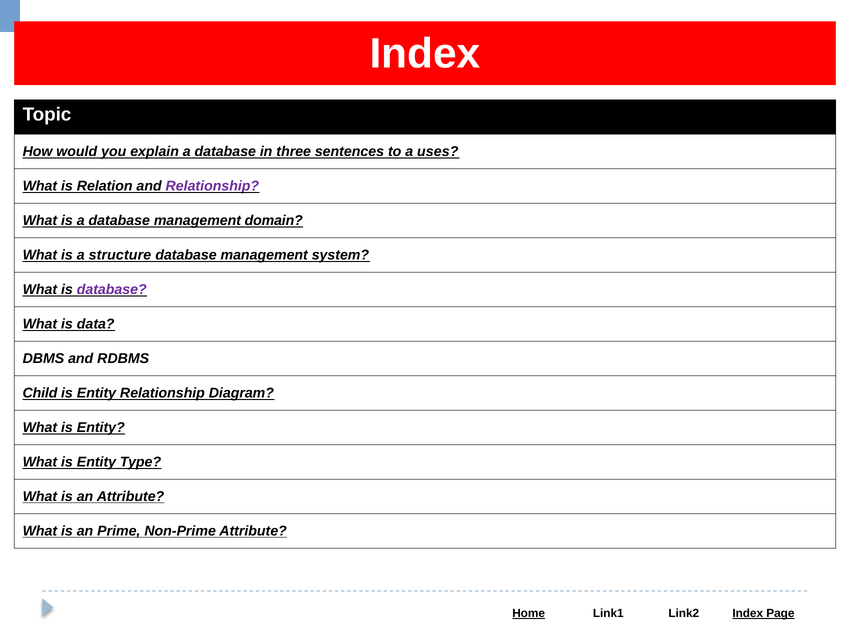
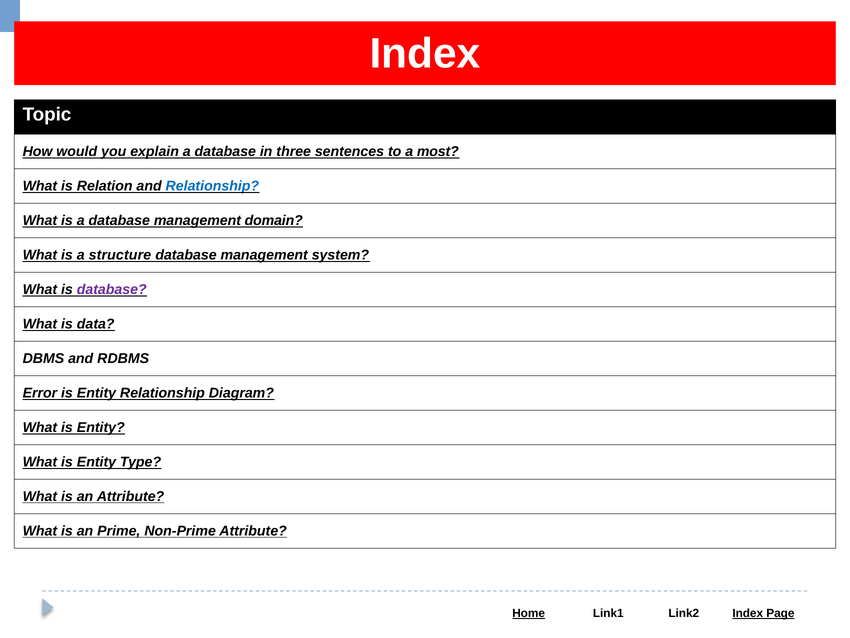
uses: uses -> most
Relationship at (212, 186) colour: purple -> blue
Child: Child -> Error
